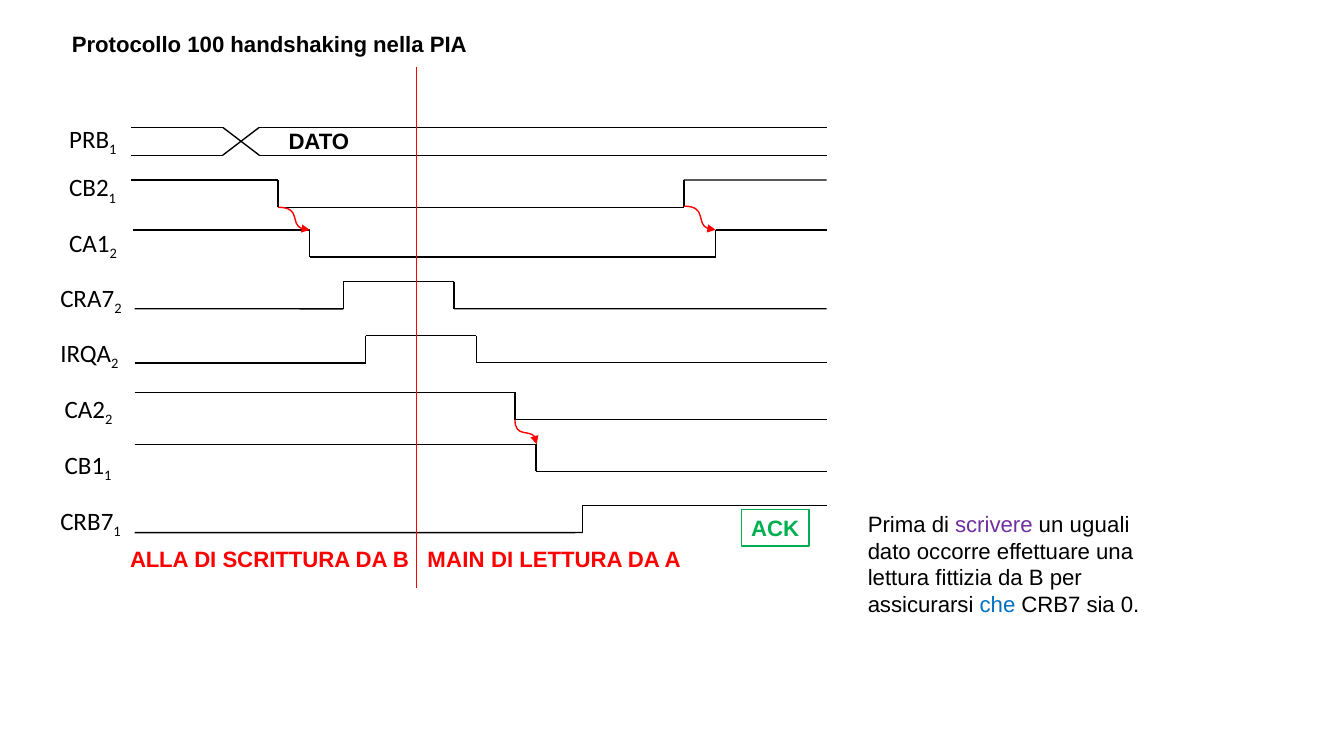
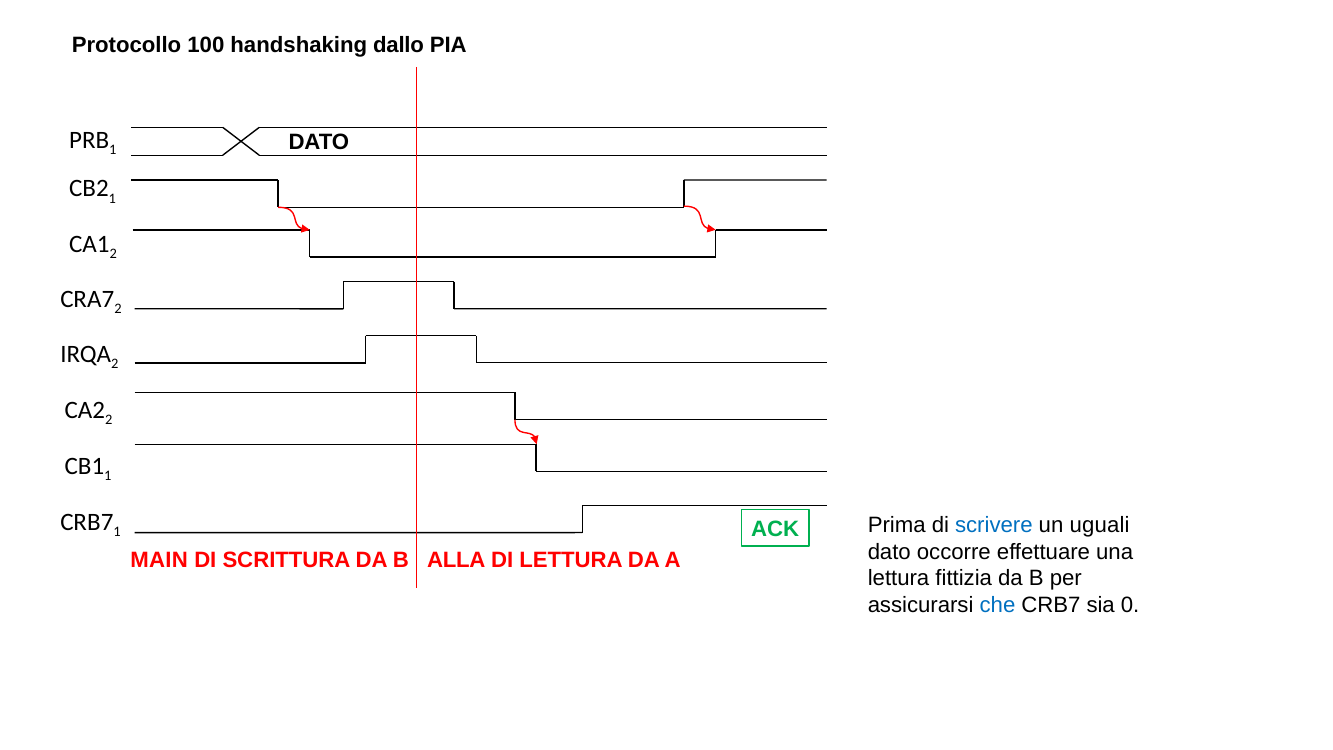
nella: nella -> dallo
scrivere colour: purple -> blue
ALLA: ALLA -> MAIN
MAIN: MAIN -> ALLA
